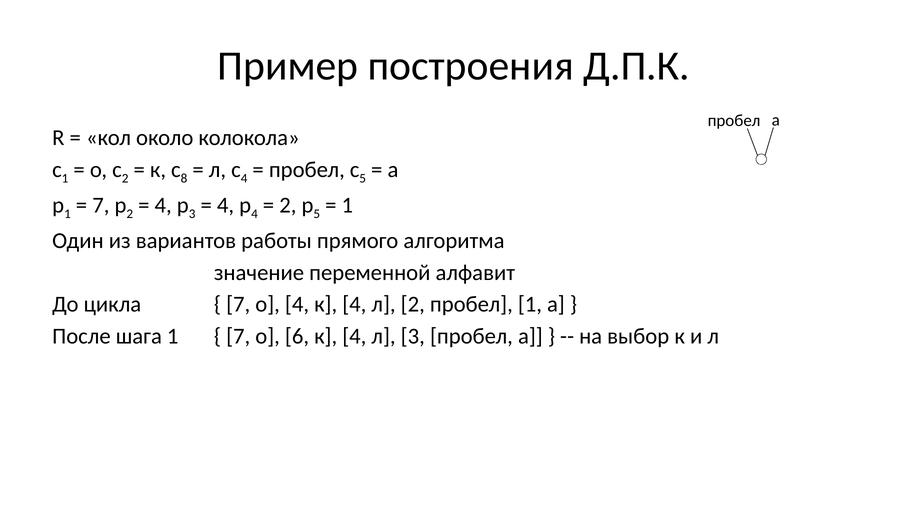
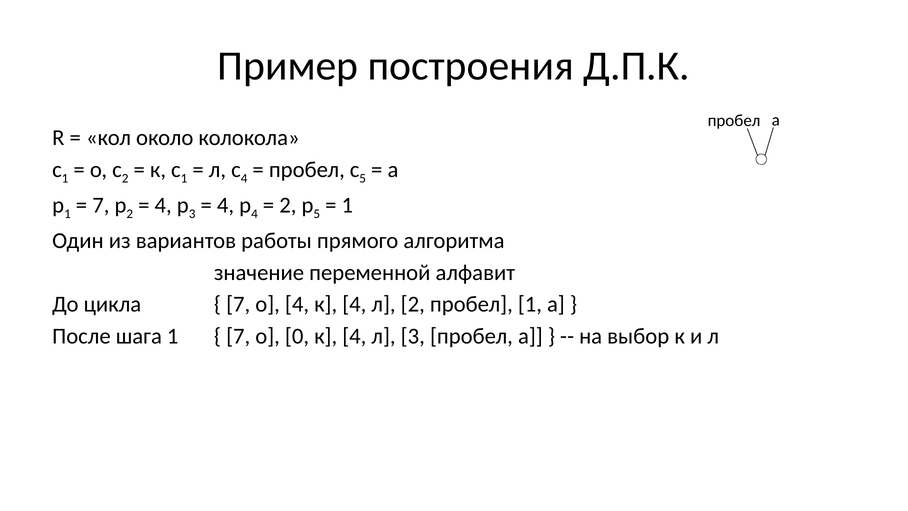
8 at (184, 178): 8 -> 1
о 6: 6 -> 0
